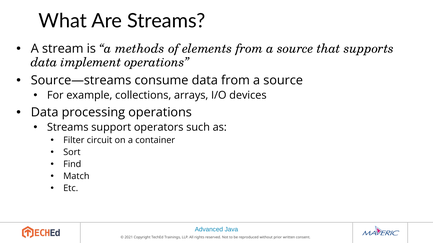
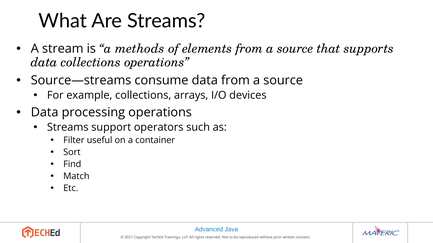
data implement: implement -> collections
circuit: circuit -> useful
